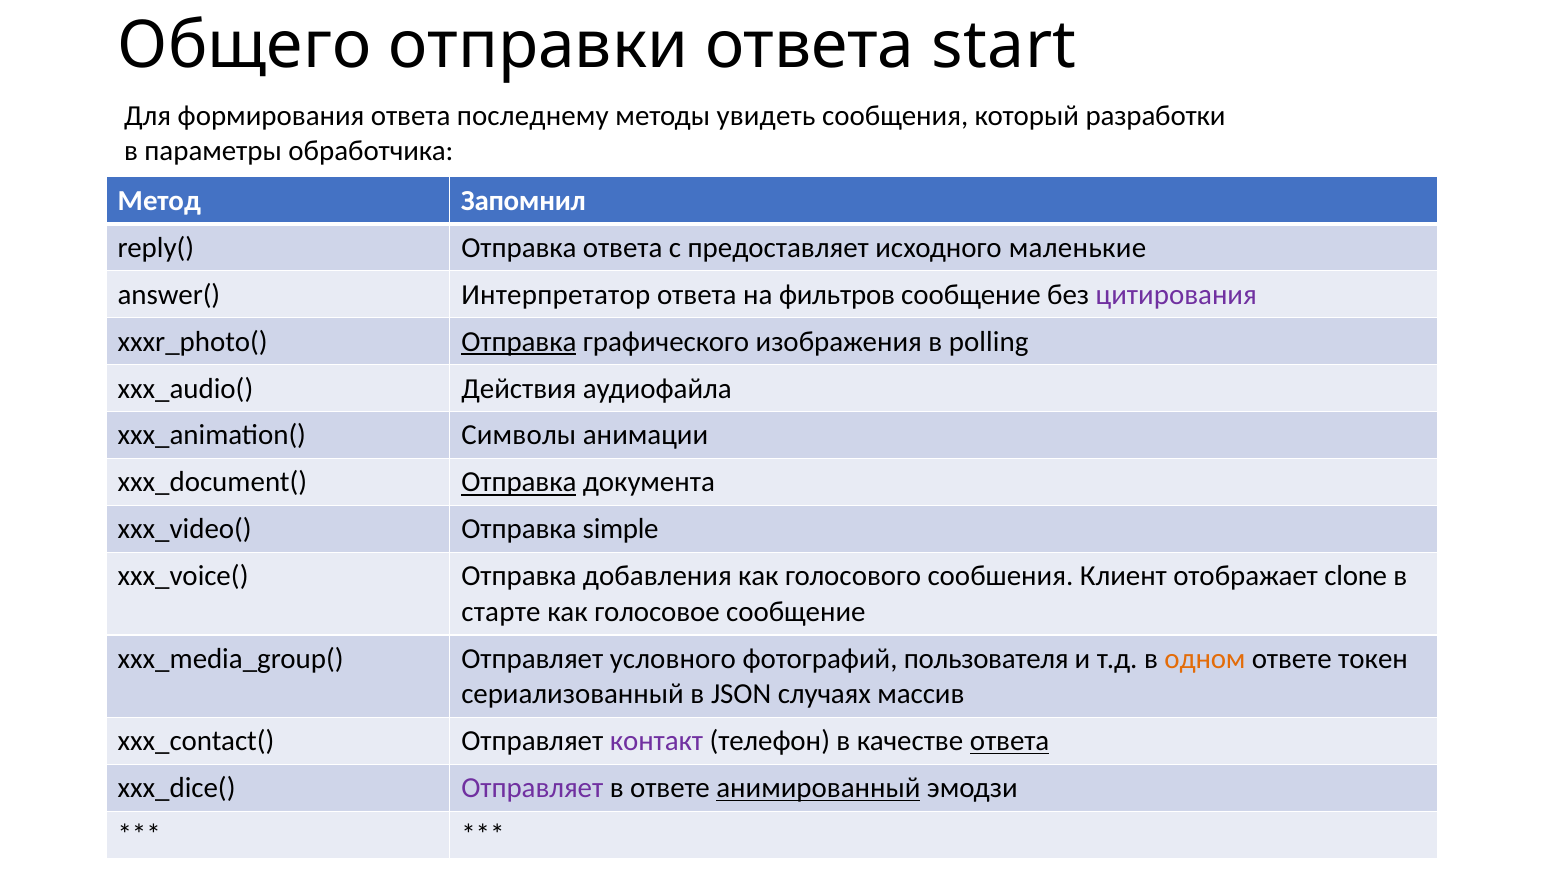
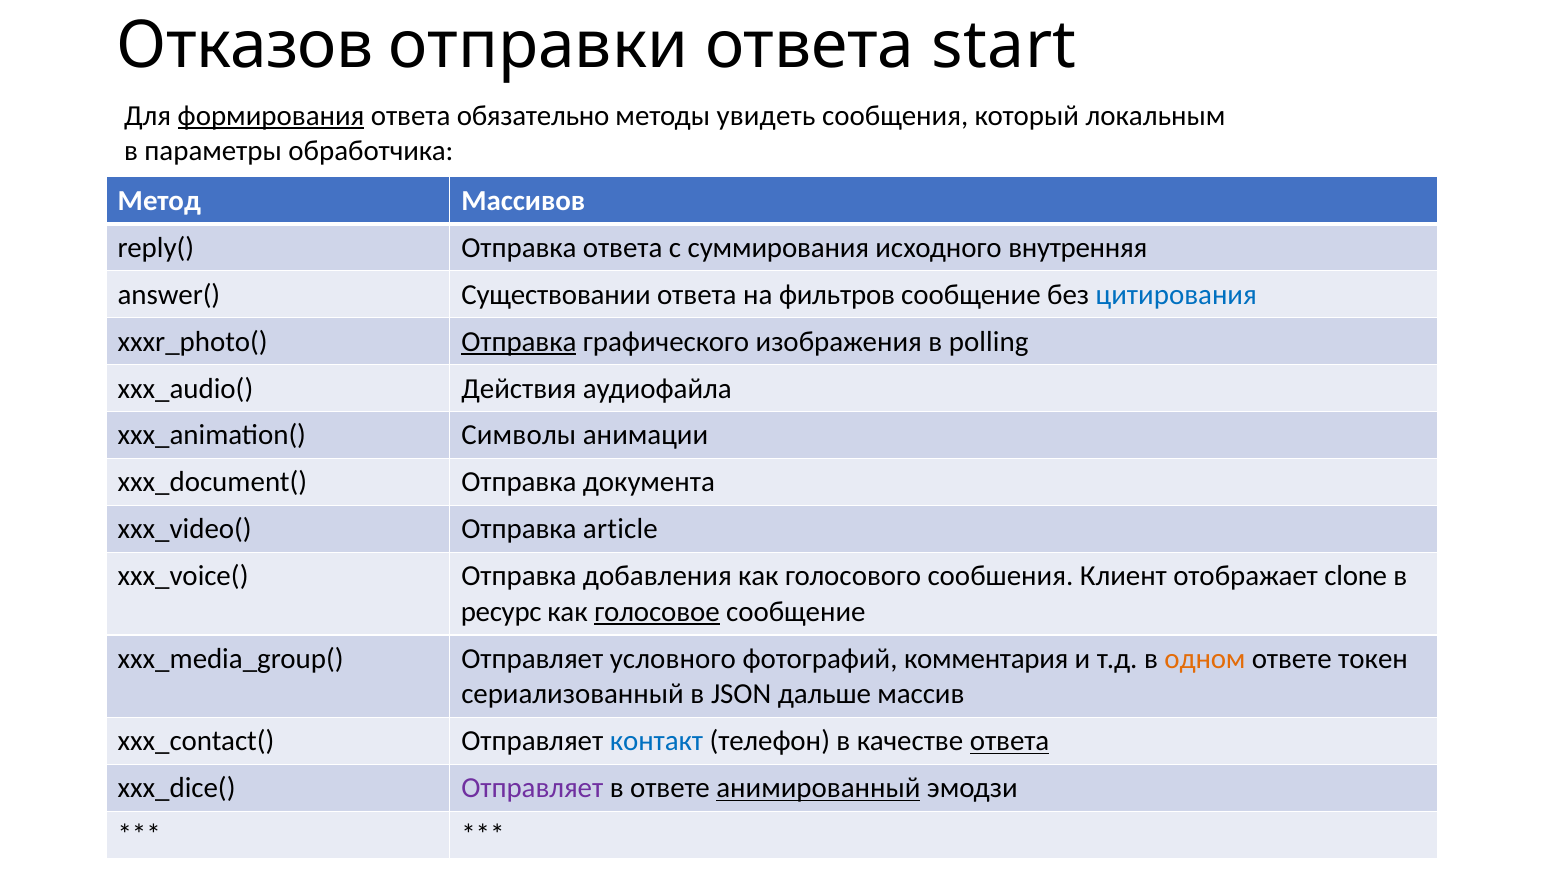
Общего: Общего -> Отказов
формирования underline: none -> present
последнему: последнему -> обязательно
разработки: разработки -> локальным
Запомнил: Запомнил -> Массивов
предоставляет: предоставляет -> суммирования
маленькие: маленькие -> внутренняя
Интерпретатор: Интерпретатор -> Существовании
цитирования colour: purple -> blue
Отправка at (519, 482) underline: present -> none
simple: simple -> article
старте: старте -> ресурс
голосовое underline: none -> present
пользователя: пользователя -> комментария
случаях: случаях -> дальше
контакт colour: purple -> blue
